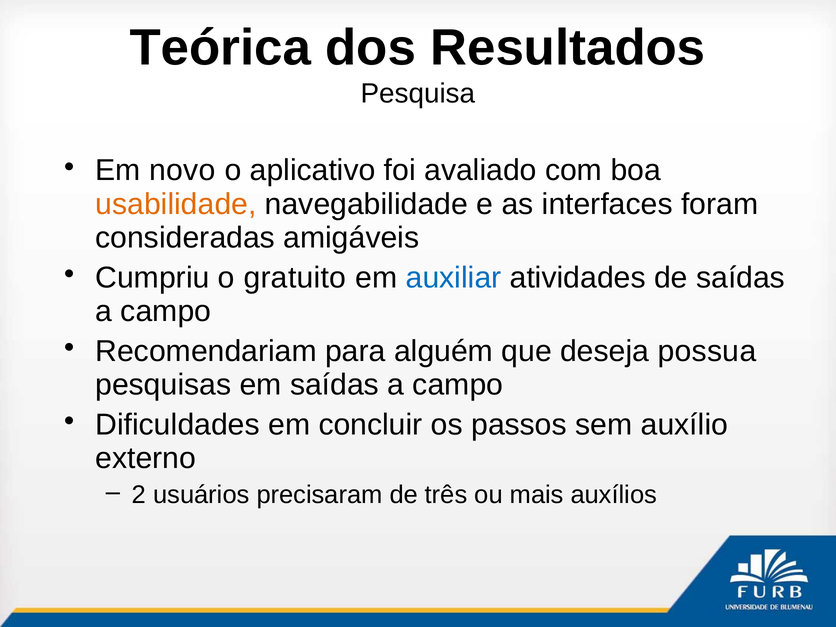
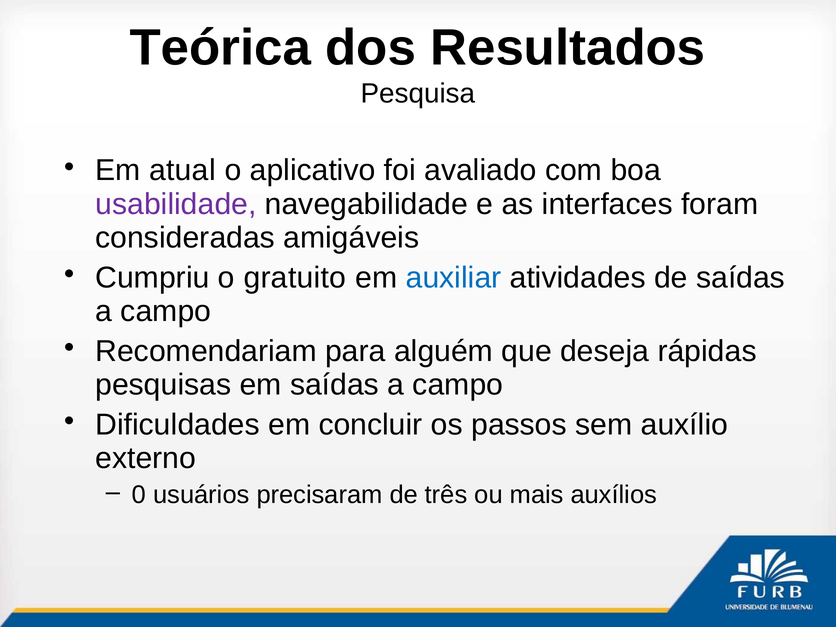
novo: novo -> atual
usabilidade colour: orange -> purple
possua: possua -> rápidas
2: 2 -> 0
